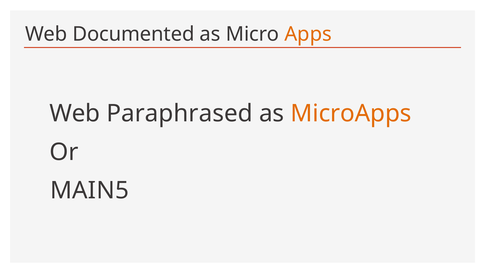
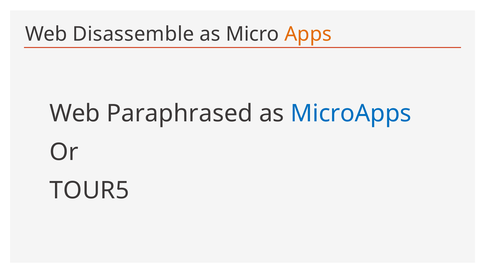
Documented: Documented -> Disassemble
MicroApps colour: orange -> blue
MAIN5: MAIN5 -> TOUR5
